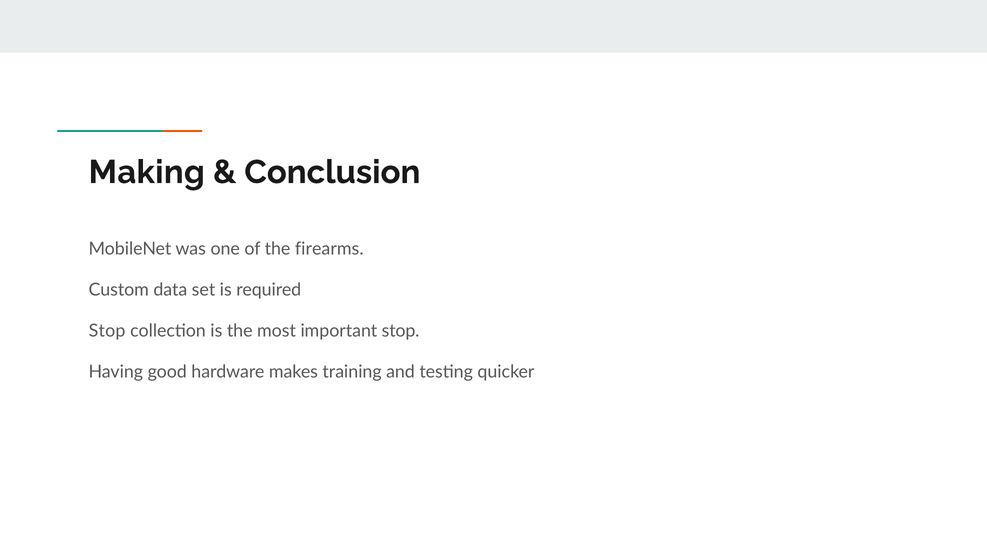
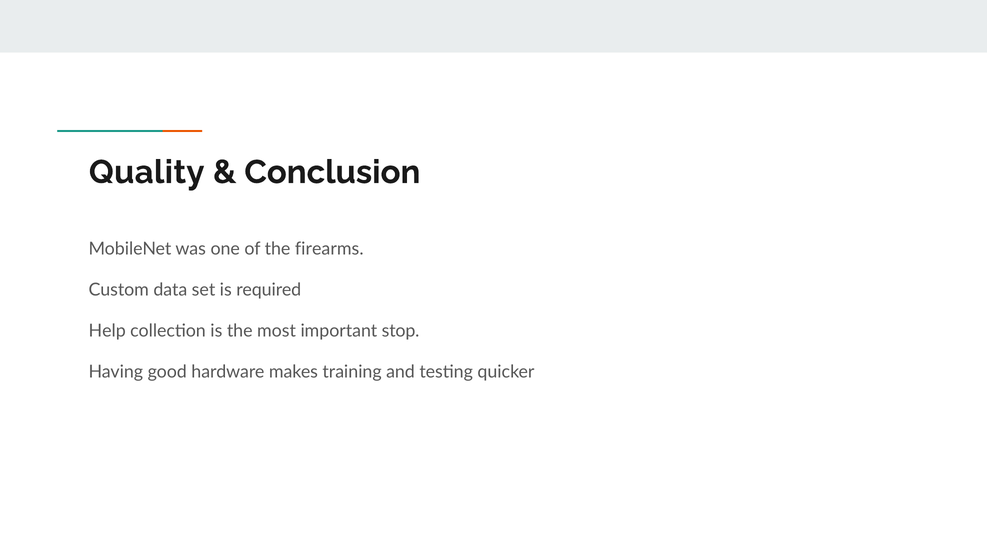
Making: Making -> Quality
Stop at (107, 331): Stop -> Help
